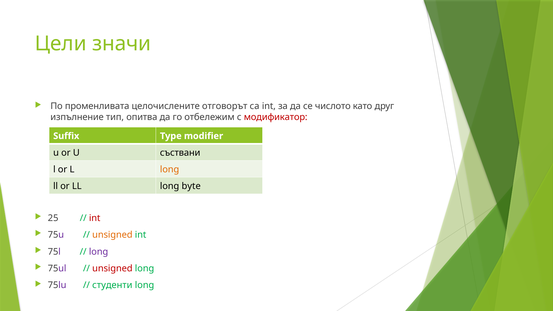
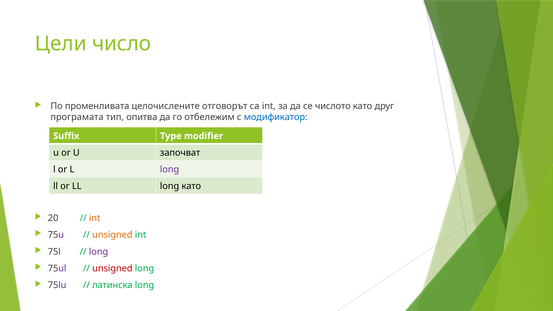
значи: значи -> число
изпълнение: изпълнение -> програмата
модификатор colour: red -> blue
съствани: съствани -> започват
long at (170, 169) colour: orange -> purple
long byte: byte -> като
25: 25 -> 20
int at (95, 218) colour: red -> orange
студенти: студенти -> латинска
